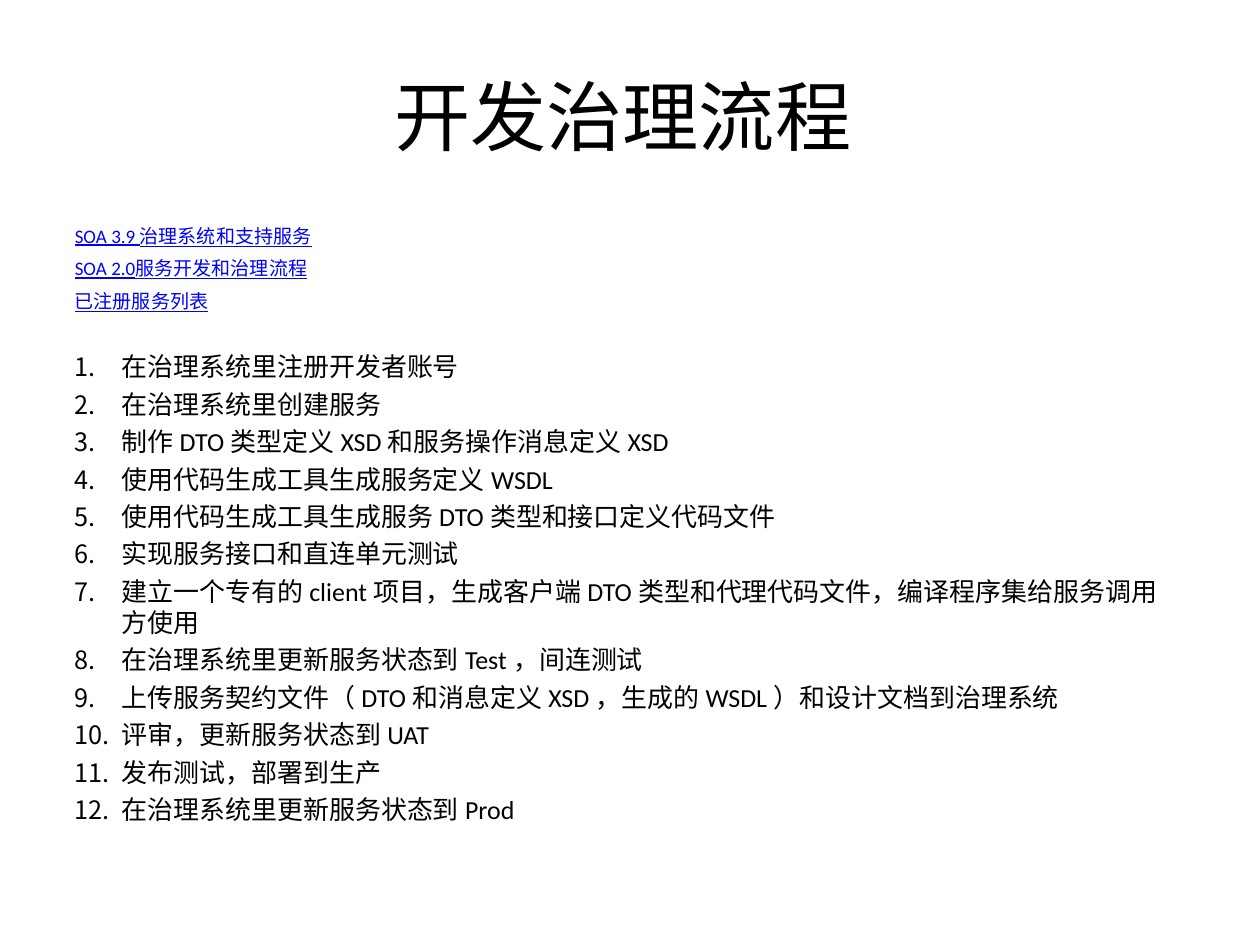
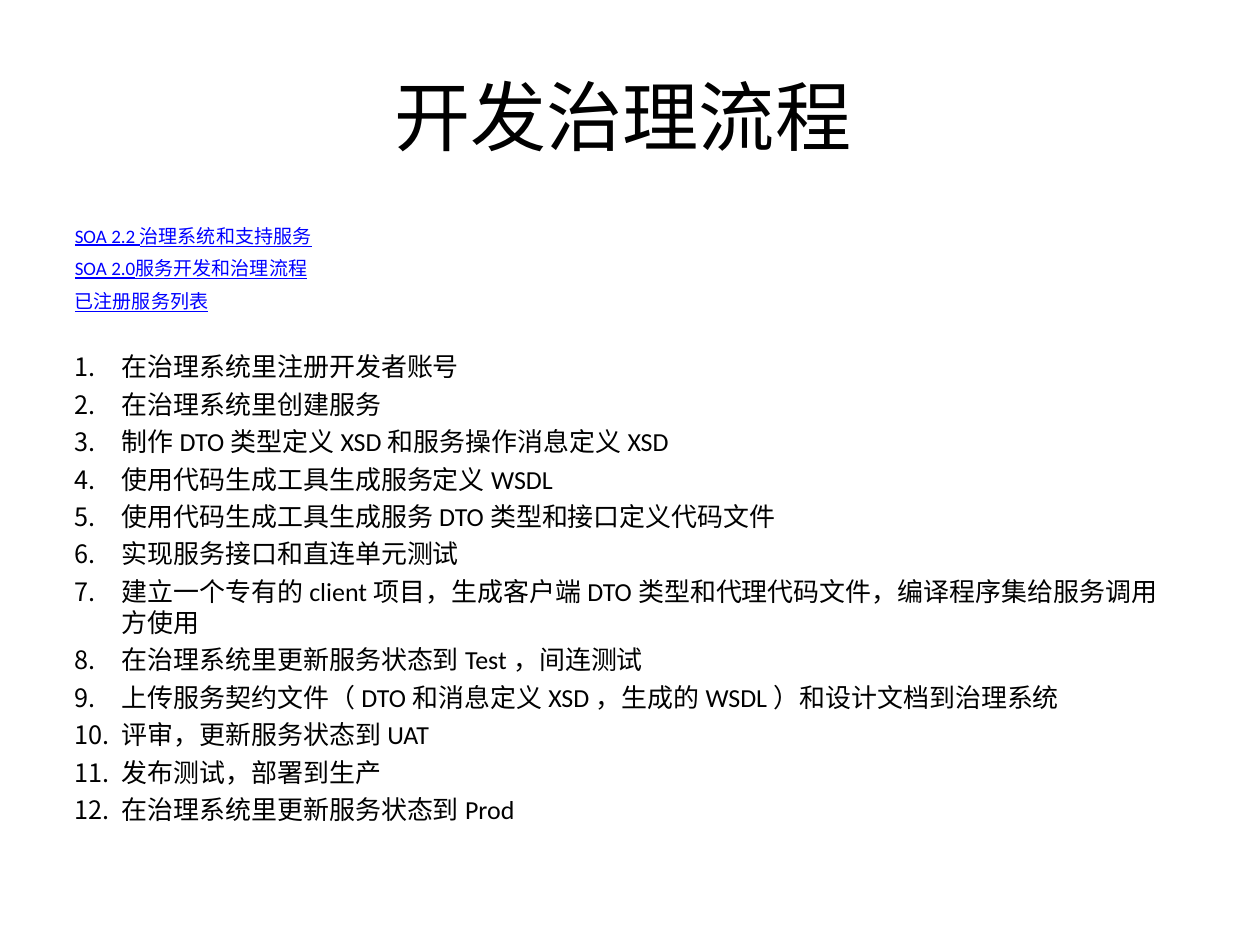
3.9: 3.9 -> 2.2
